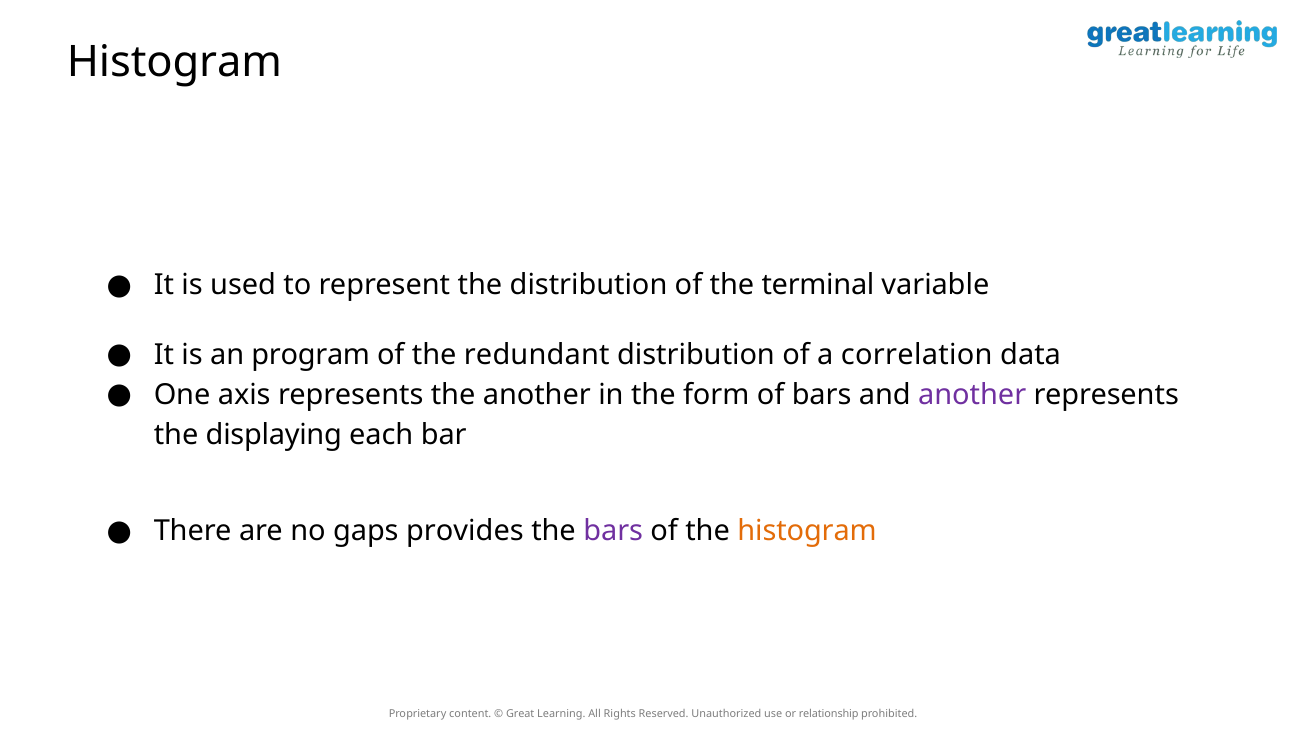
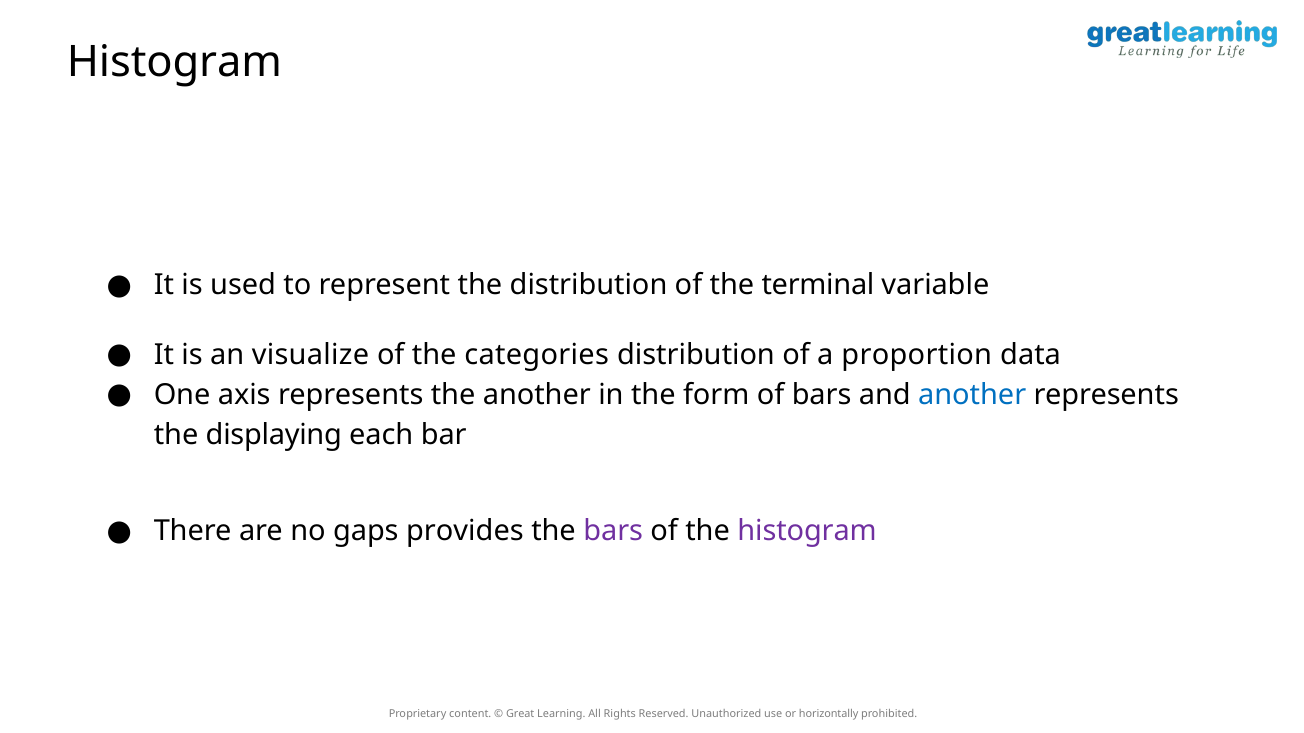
program: program -> visualize
redundant: redundant -> categories
correlation: correlation -> proportion
another at (972, 395) colour: purple -> blue
histogram at (807, 532) colour: orange -> purple
relationship: relationship -> horizontally
